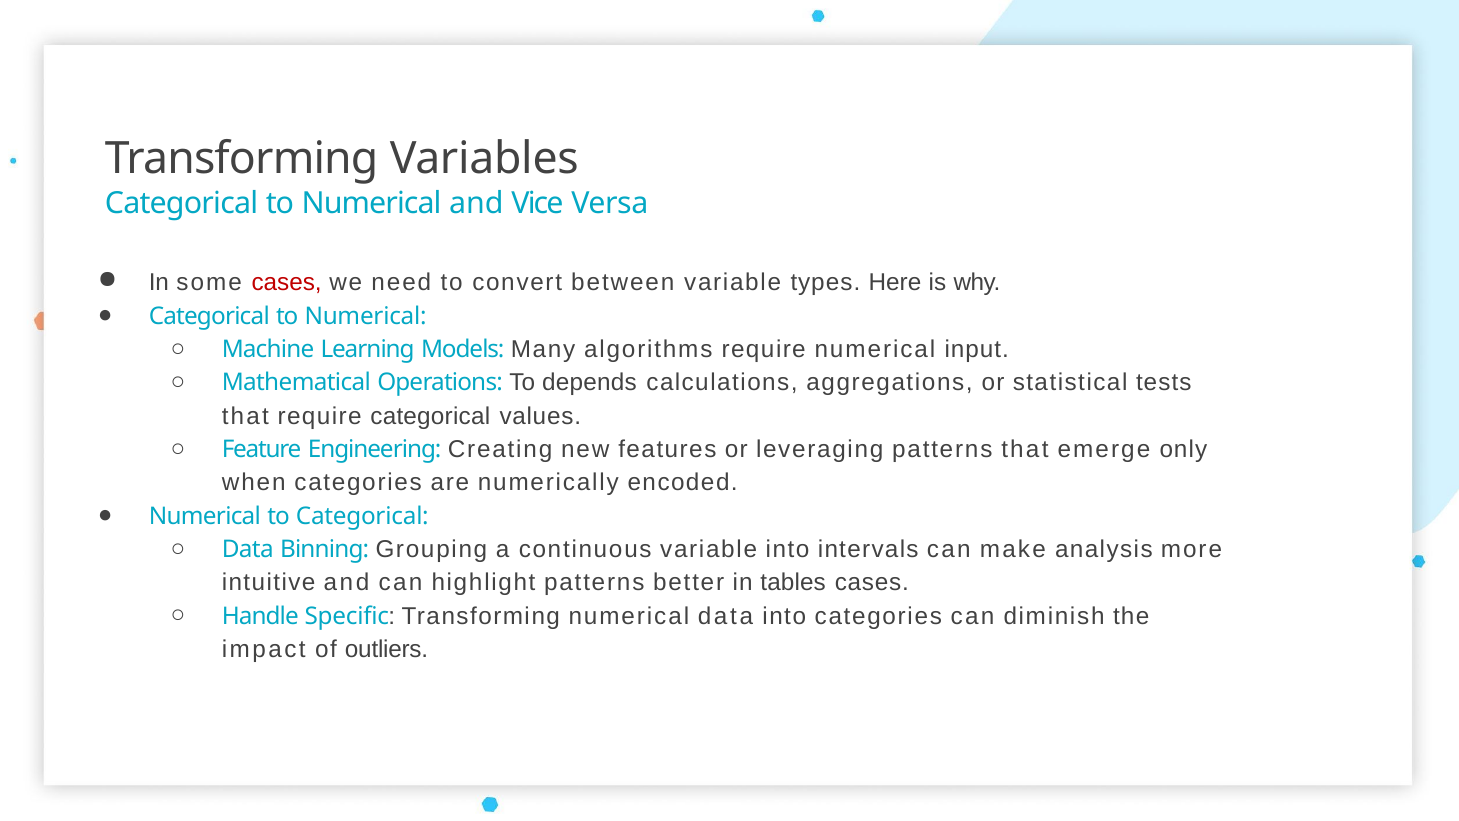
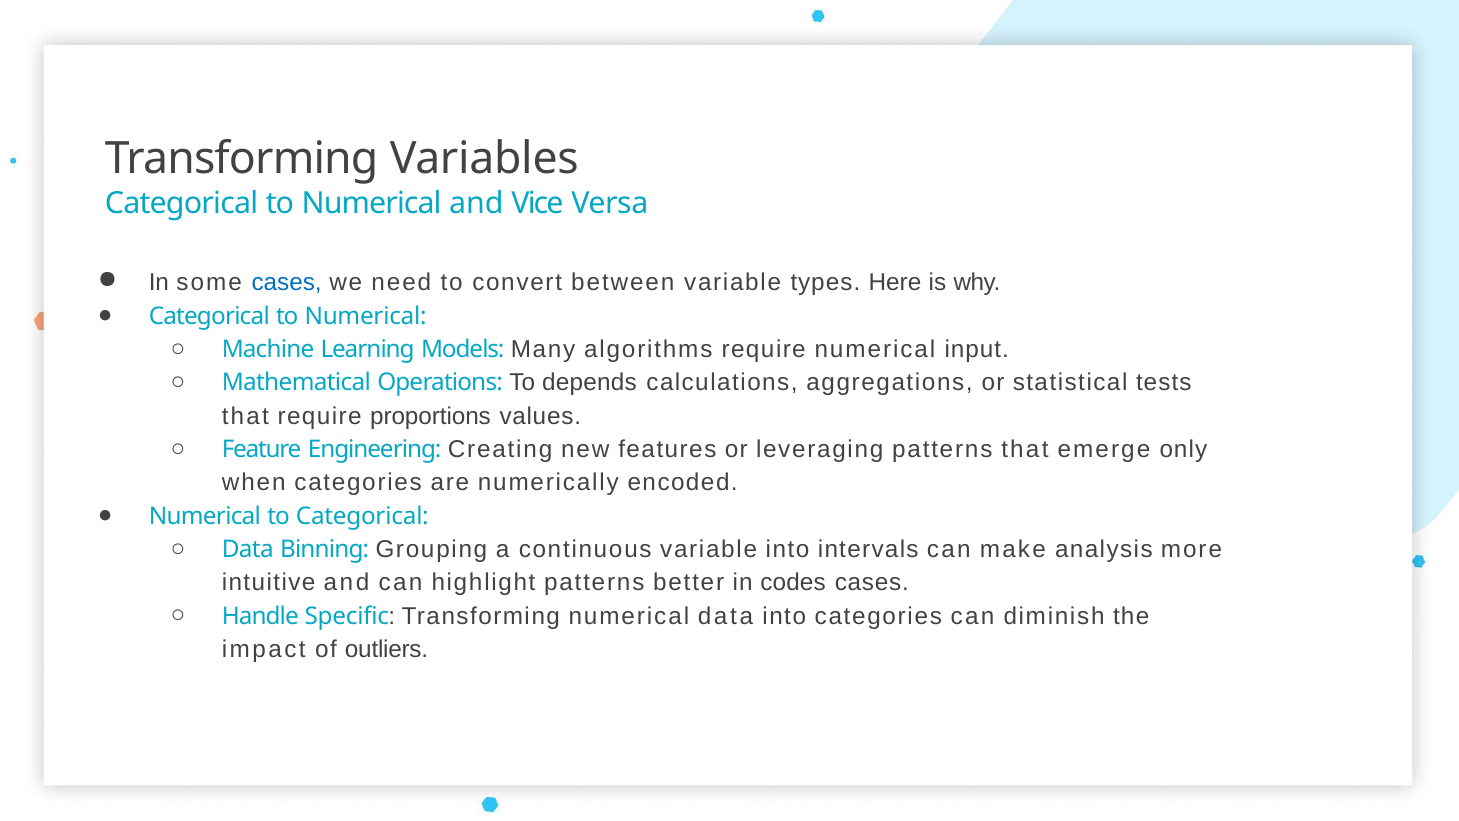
cases at (287, 282) colour: red -> blue
require categorical: categorical -> proportions
tables: tables -> codes
